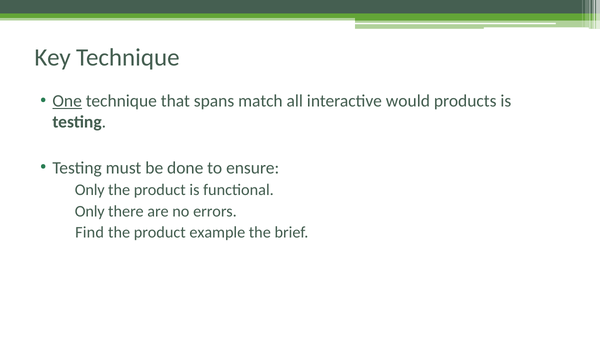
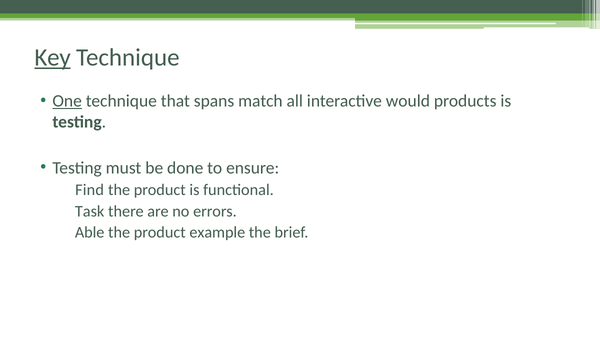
Key underline: none -> present
Only at (90, 190): Only -> Find
Only at (90, 212): Only -> Task
Find: Find -> Able
